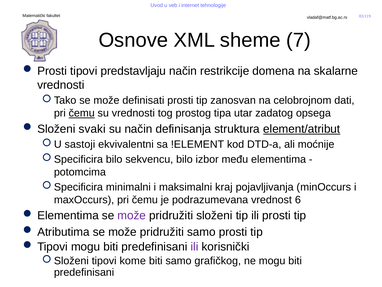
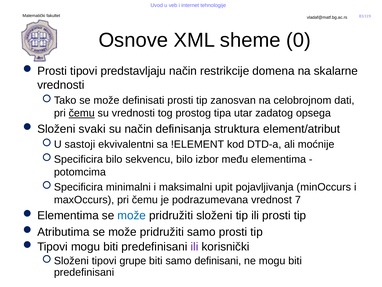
7: 7 -> 0
element/atribut underline: present -> none
kraj: kraj -> upit
6: 6 -> 7
može at (132, 215) colour: purple -> blue
kome: kome -> grupe
grafičkog: grafičkog -> definisani
